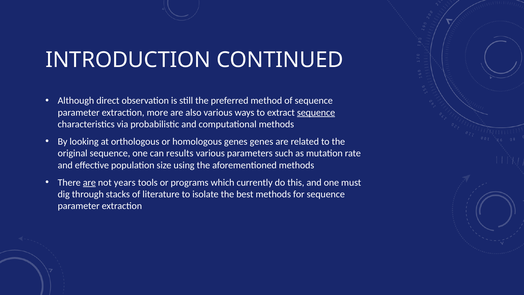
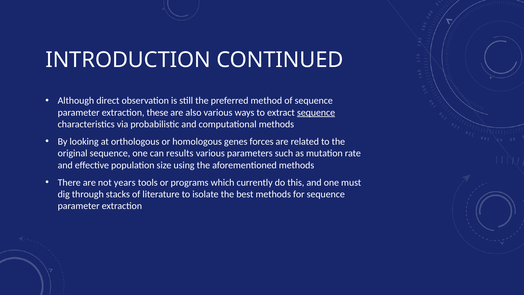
more: more -> these
genes genes: genes -> forces
are at (89, 182) underline: present -> none
